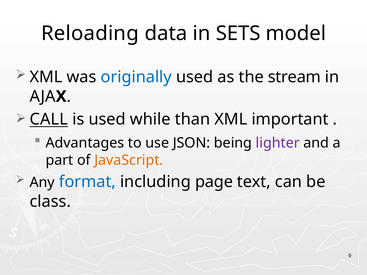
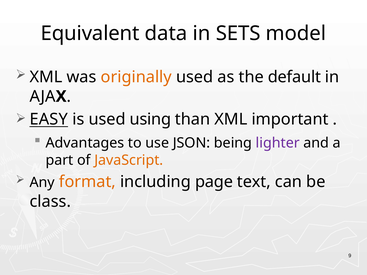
Reloading: Reloading -> Equivalent
originally colour: blue -> orange
stream: stream -> default
CALL: CALL -> EASY
while: while -> using
format colour: blue -> orange
